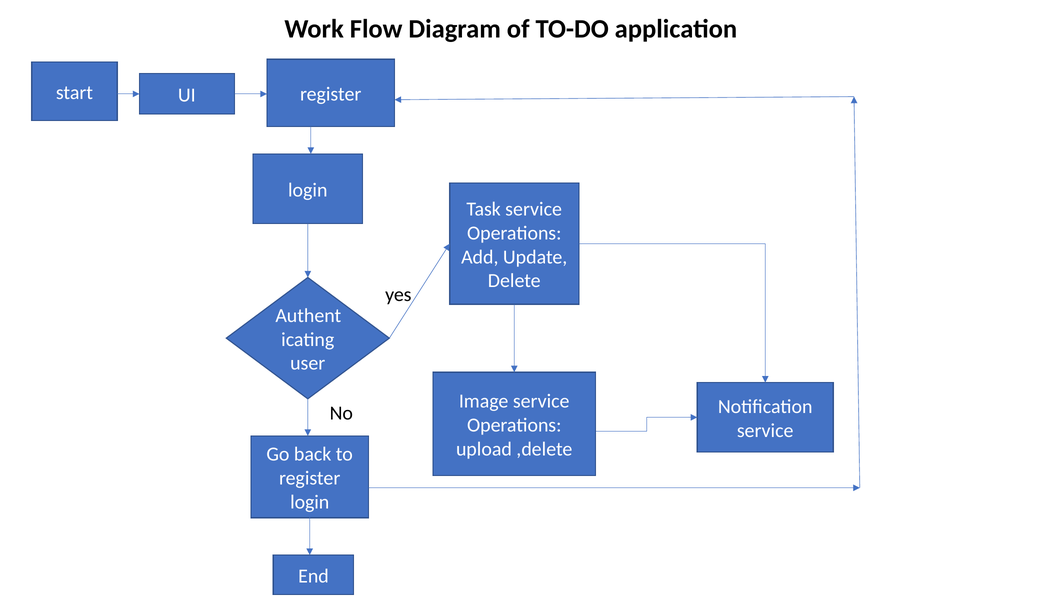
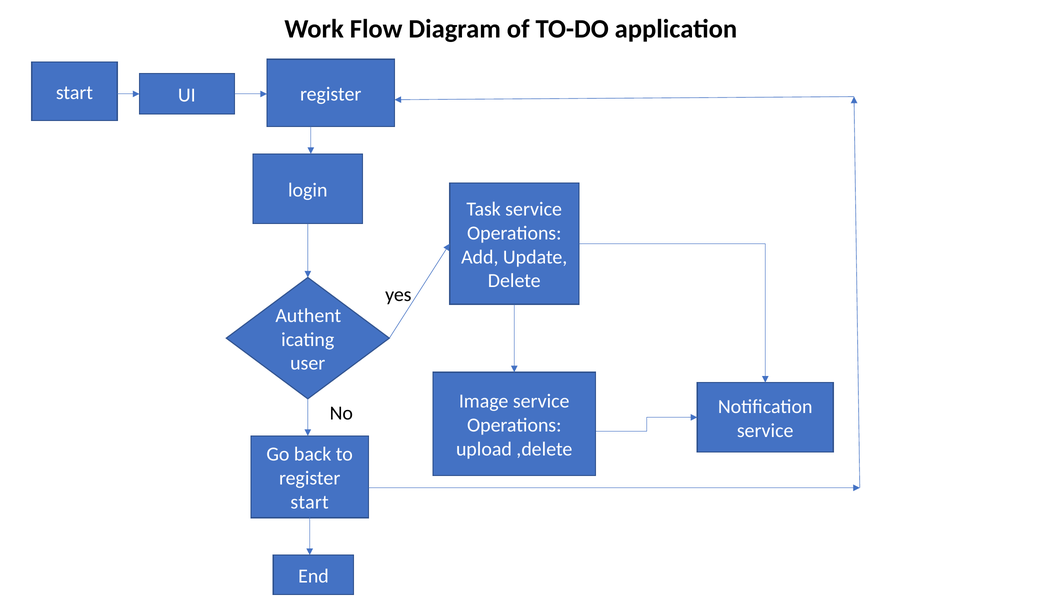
login at (310, 502): login -> start
